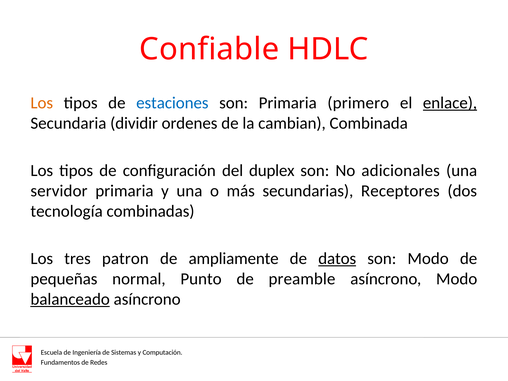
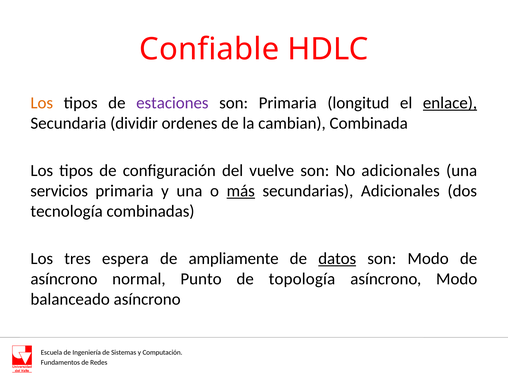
estaciones colour: blue -> purple
primero: primero -> longitud
duplex: duplex -> vuelve
servidor: servidor -> servicios
más underline: none -> present
secundarias Receptores: Receptores -> Adicionales
patron: patron -> espera
pequeñas at (64, 279): pequeñas -> asíncrono
preamble: preamble -> topología
balanceado underline: present -> none
